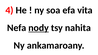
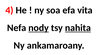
nahita underline: none -> present
